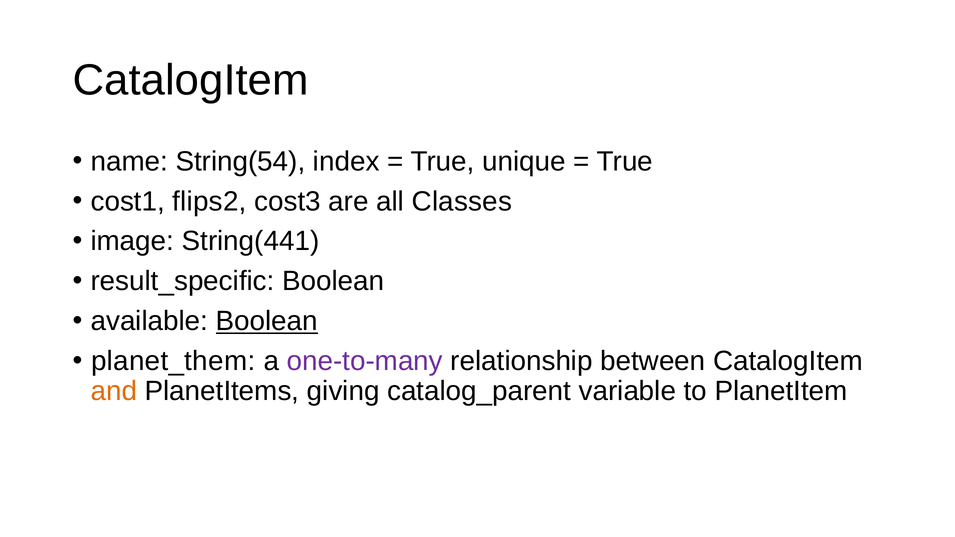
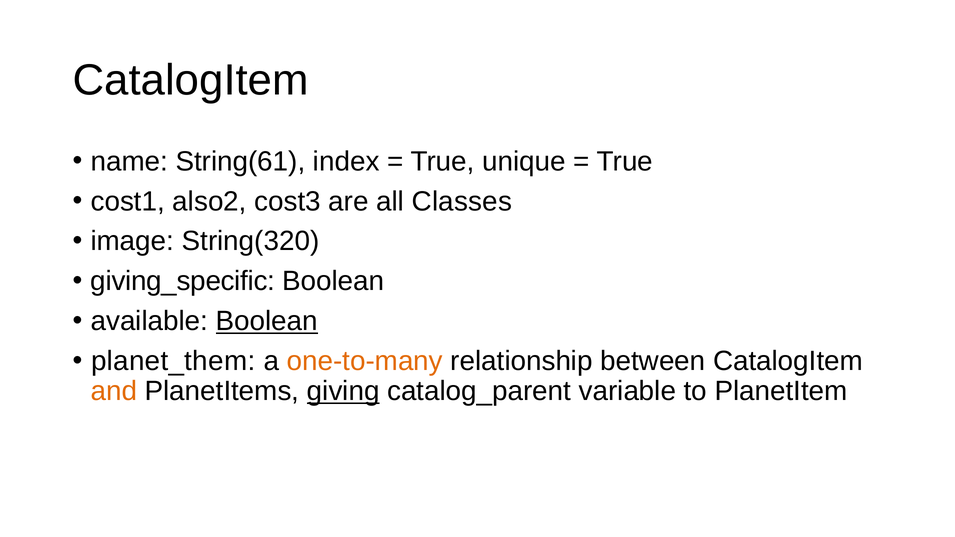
String(54: String(54 -> String(61
flips2: flips2 -> also2
String(441: String(441 -> String(320
result_specific: result_specific -> giving_specific
one-to-many colour: purple -> orange
giving underline: none -> present
